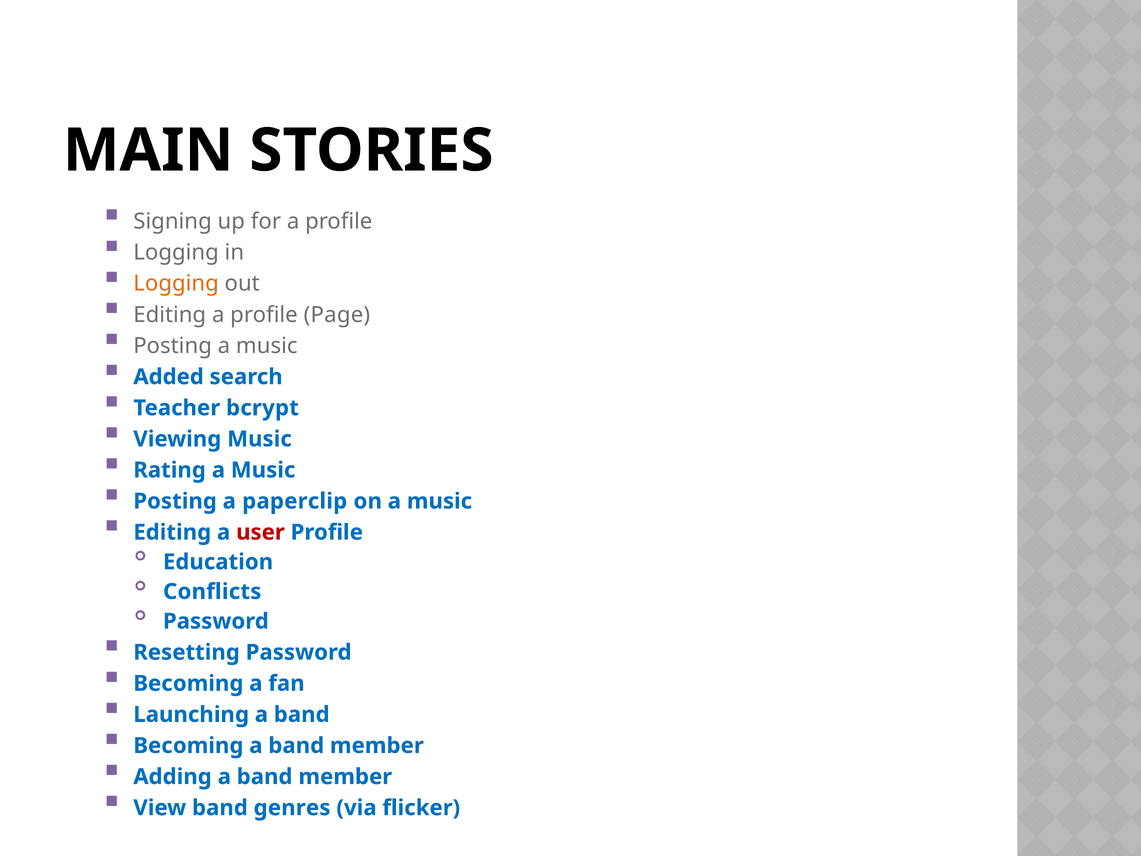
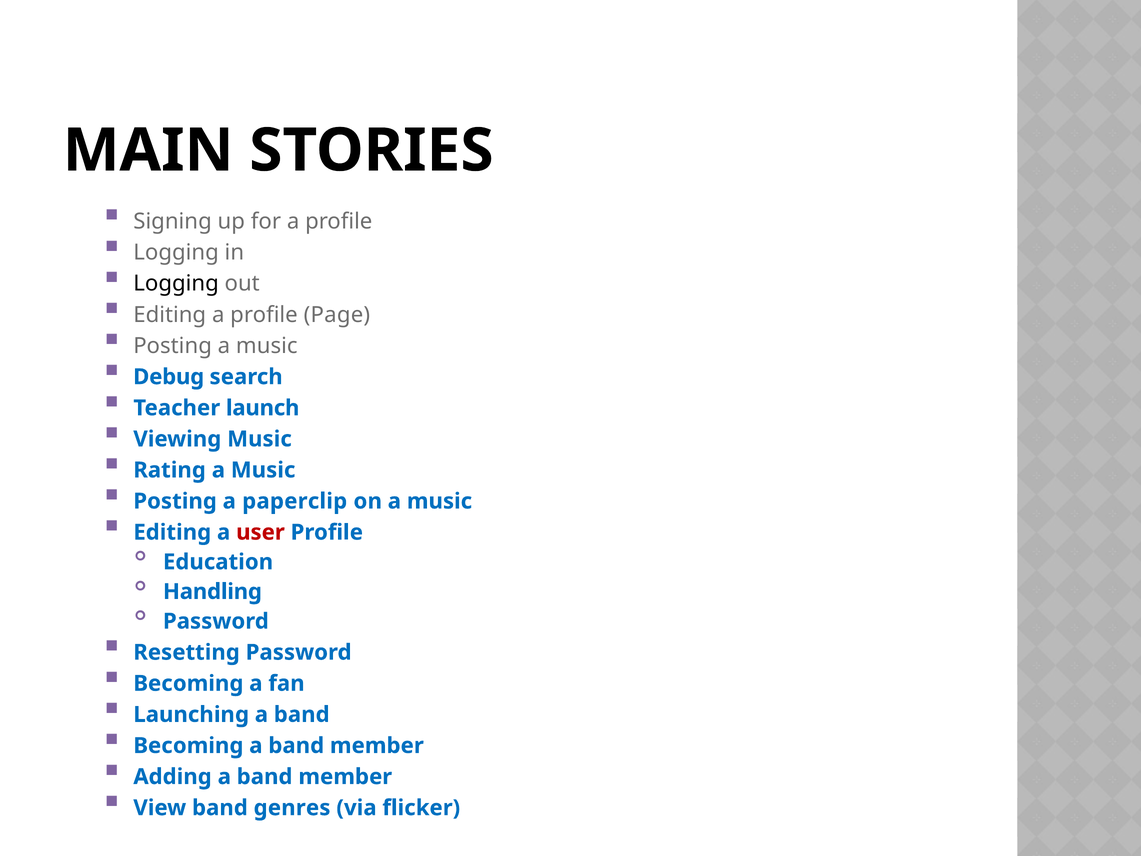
Logging at (176, 283) colour: orange -> black
Added: Added -> Debug
bcrypt: bcrypt -> launch
Conflicts: Conflicts -> Handling
